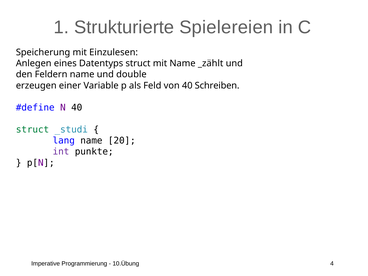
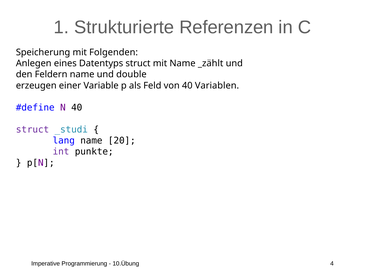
Spielereien: Spielereien -> Referenzen
Einzulesen: Einzulesen -> Folgenden
Schreiben: Schreiben -> Variablen
struct at (32, 130) colour: green -> purple
